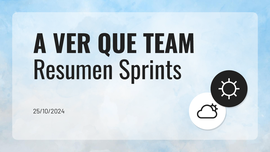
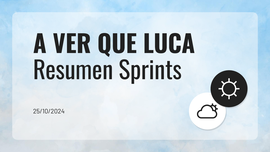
TEAM: TEAM -> LUCA
